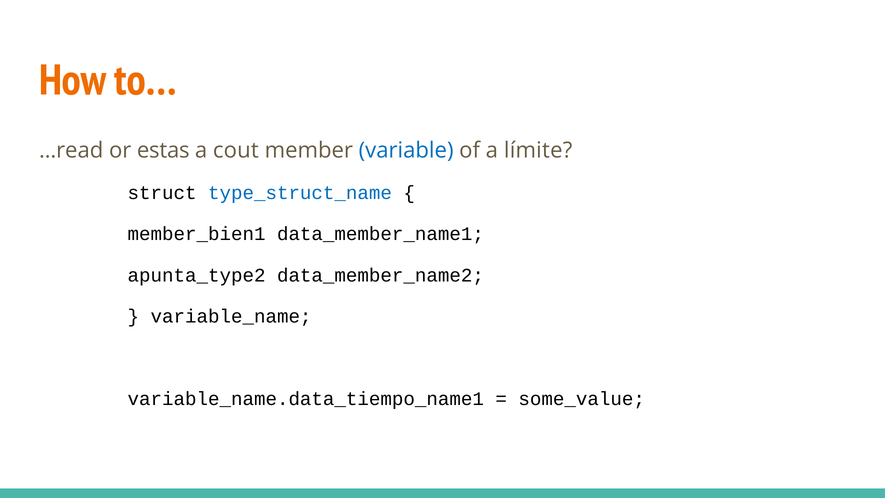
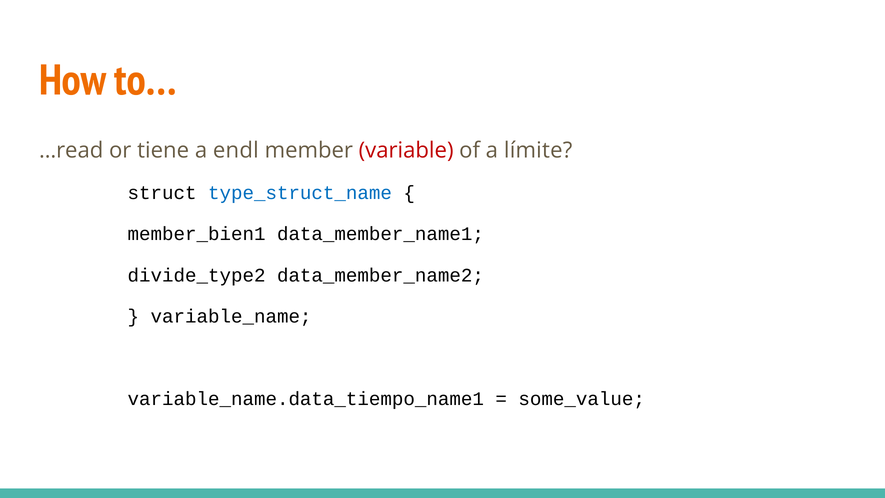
estas: estas -> tiene
cout: cout -> endl
variable colour: blue -> red
apunta_type2: apunta_type2 -> divide_type2
